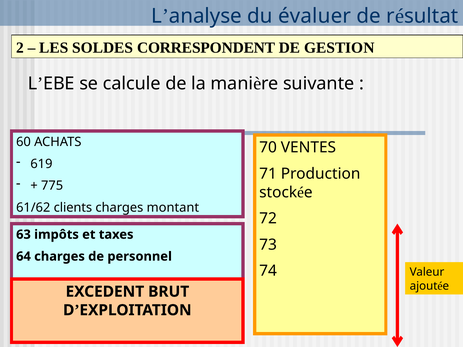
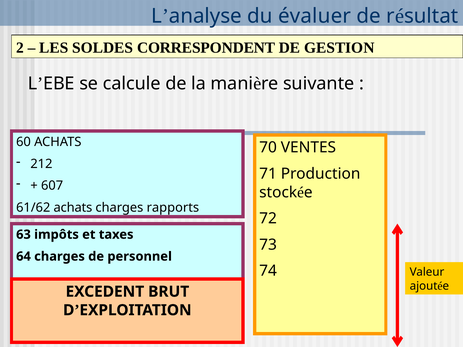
619: 619 -> 212
775: 775 -> 607
61/62 clients: clients -> achats
montant: montant -> rapports
